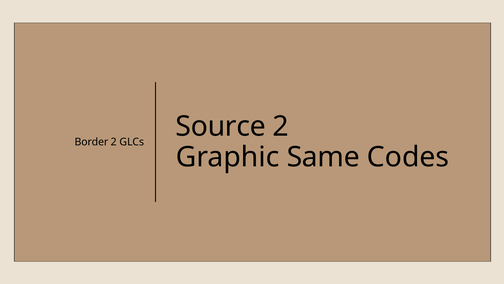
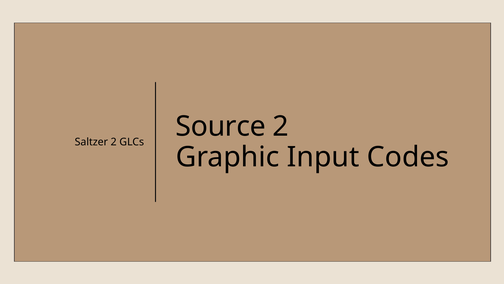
Border: Border -> Saltzer
Same: Same -> Input
